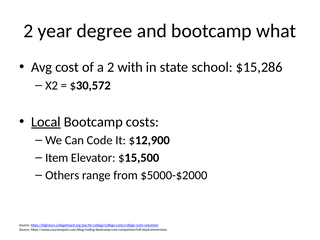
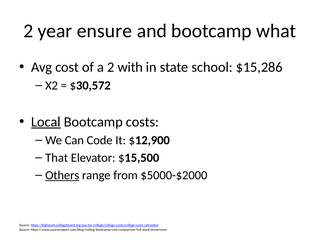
degree: degree -> ensure
Item: Item -> That
Others underline: none -> present
